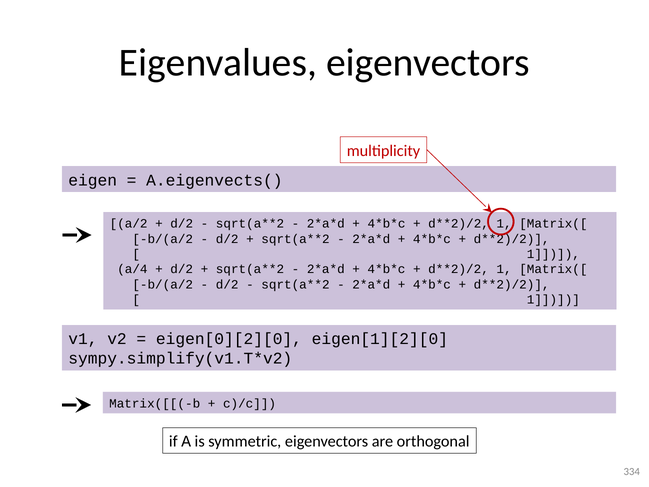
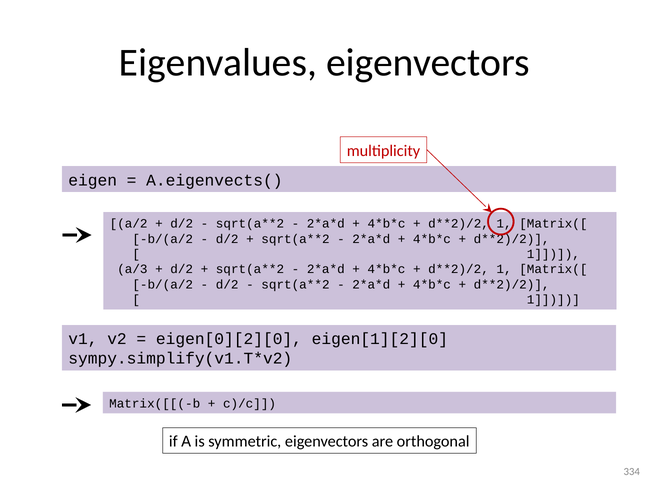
a/4: a/4 -> a/3
